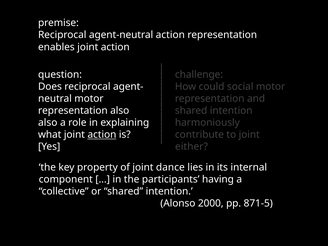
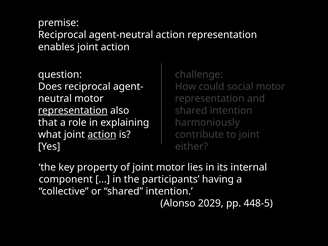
representation at (73, 111) underline: none -> present
also at (48, 123): also -> that
joint dance: dance -> motor
2000: 2000 -> 2029
871-5: 871-5 -> 448-5
